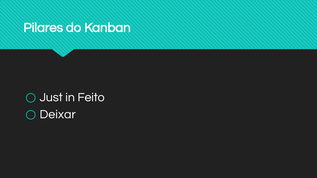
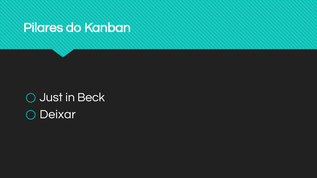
Feito: Feito -> Beck
